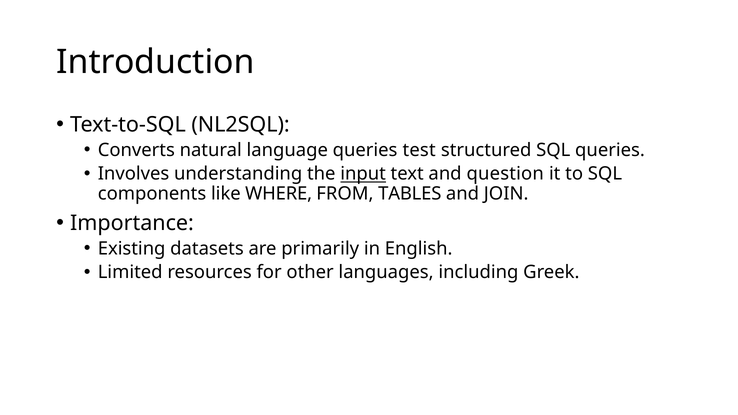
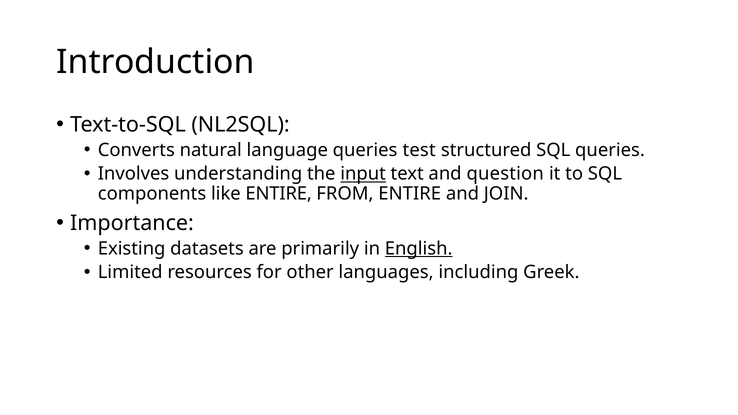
like WHERE: WHERE -> ENTIRE
FROM TABLES: TABLES -> ENTIRE
English underline: none -> present
